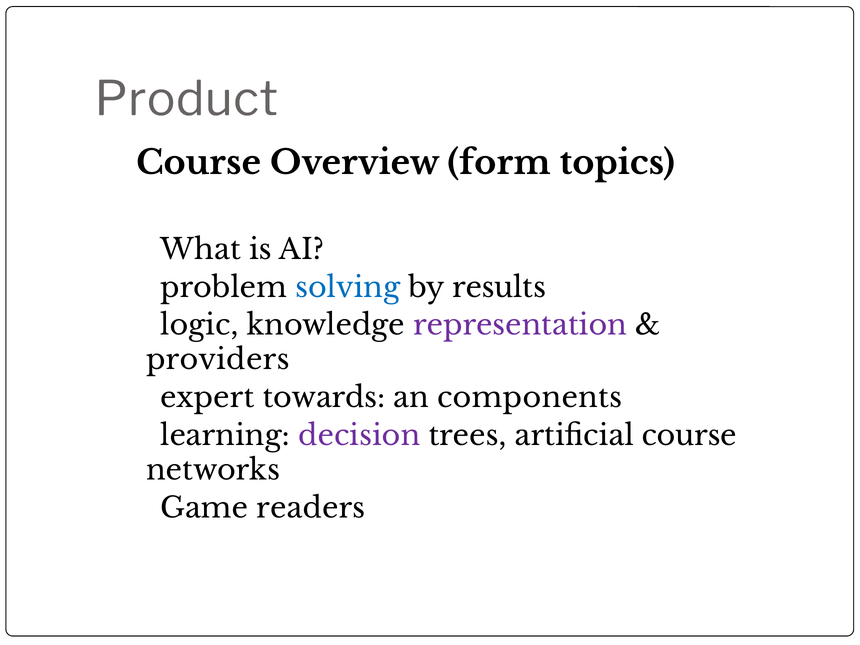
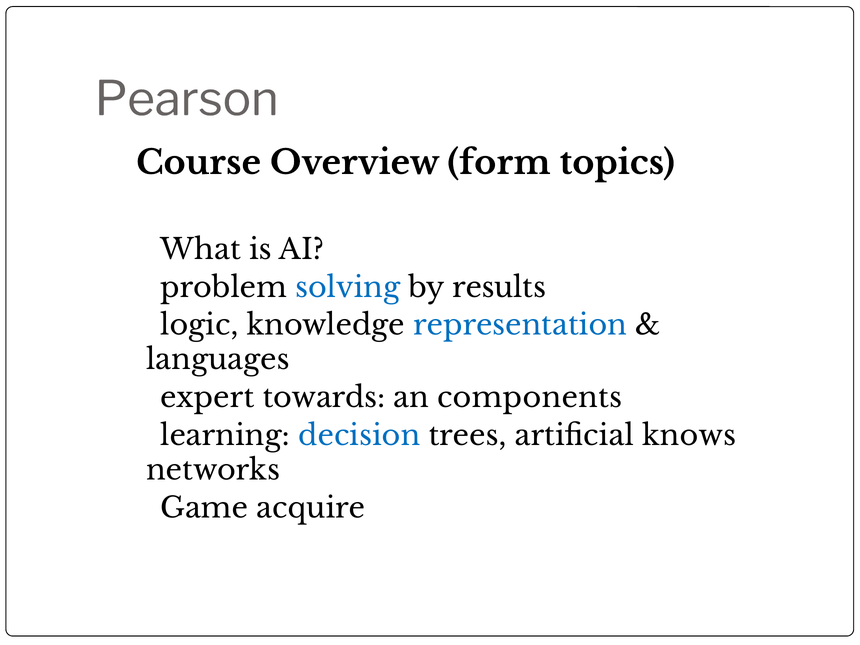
Product: Product -> Pearson
representation colour: purple -> blue
providers: providers -> languages
decision colour: purple -> blue
course: course -> knows
readers: readers -> acquire
